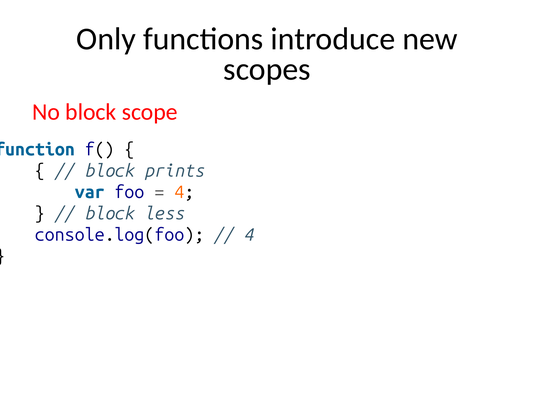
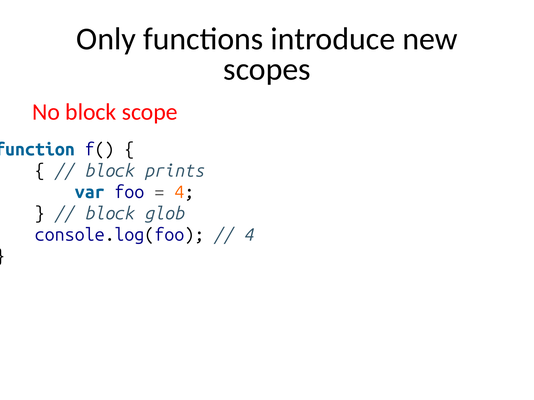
less: less -> glob
